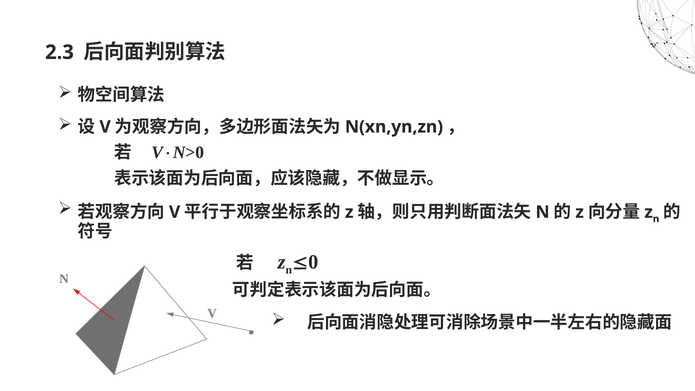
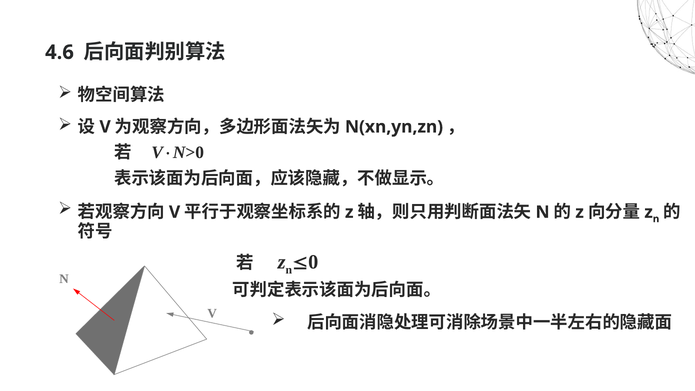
2.3: 2.3 -> 4.6
